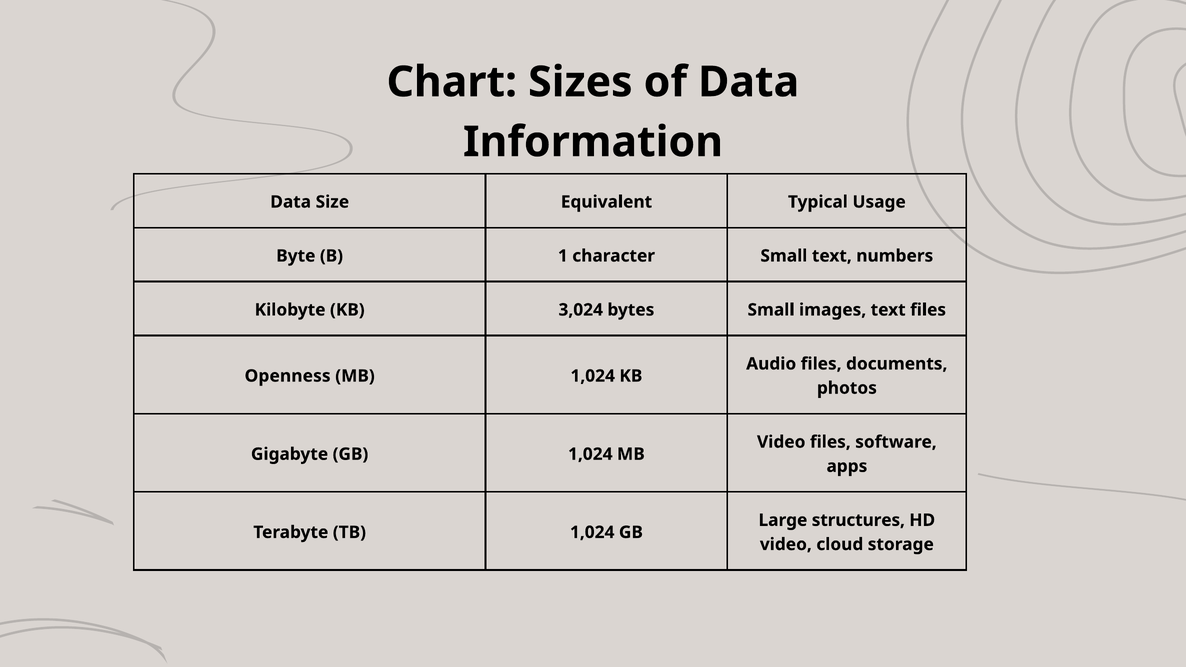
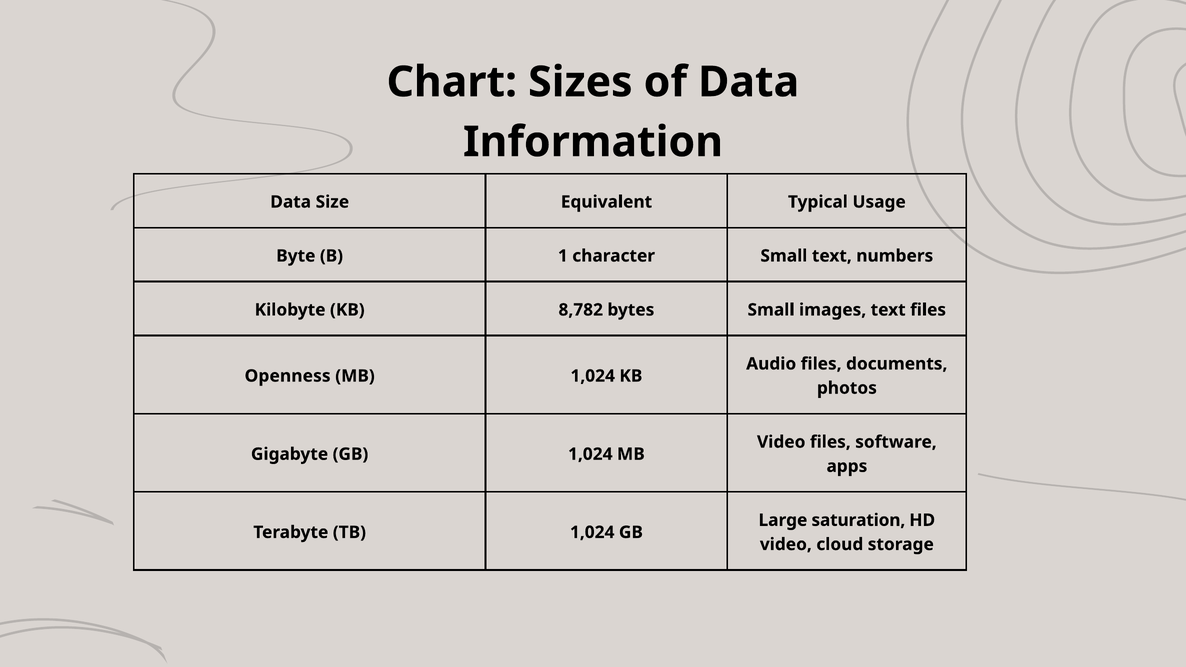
3,024: 3,024 -> 8,782
structures: structures -> saturation
